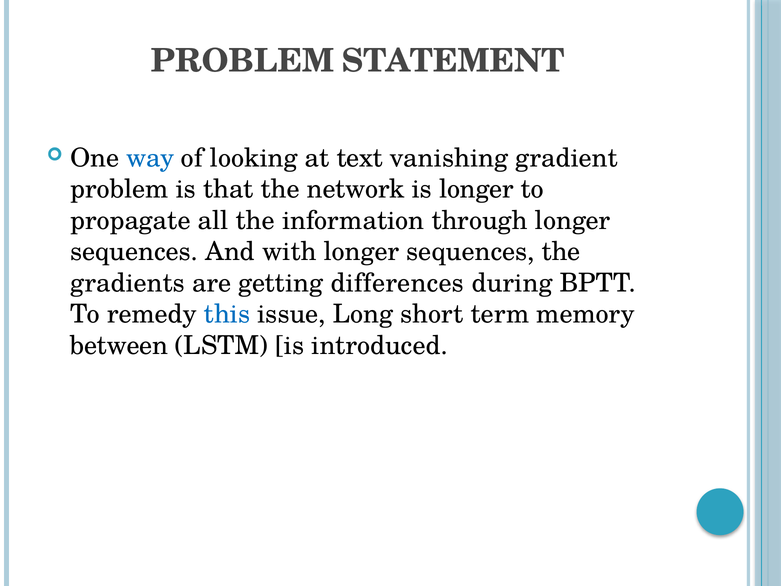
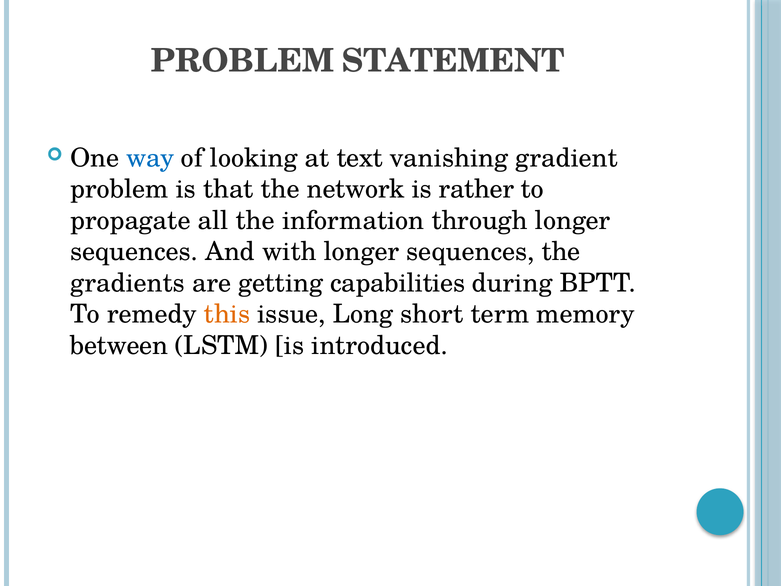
is longer: longer -> rather
differences: differences -> capabilities
this colour: blue -> orange
